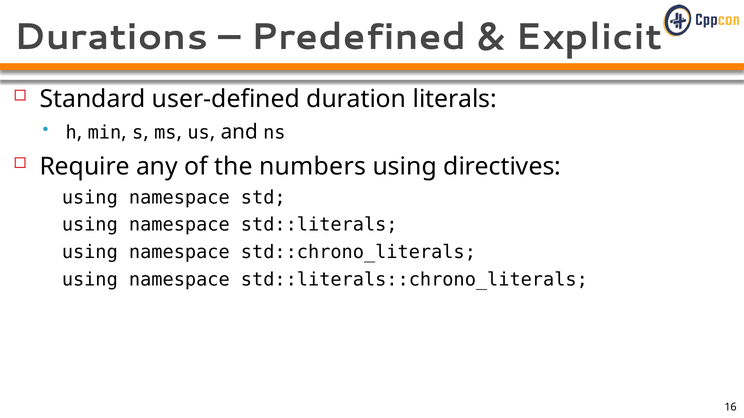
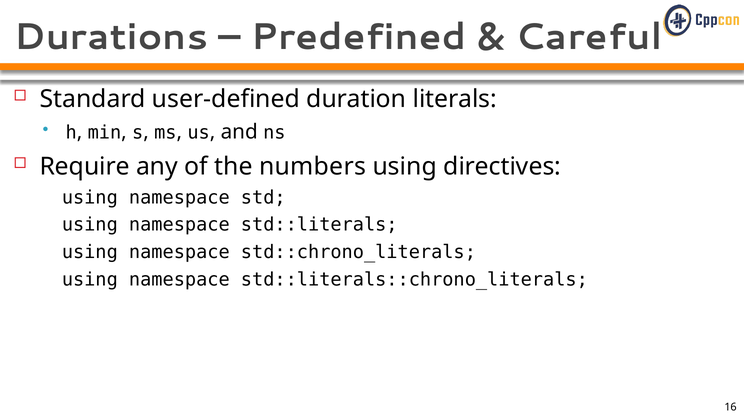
Explicit: Explicit -> Careful
